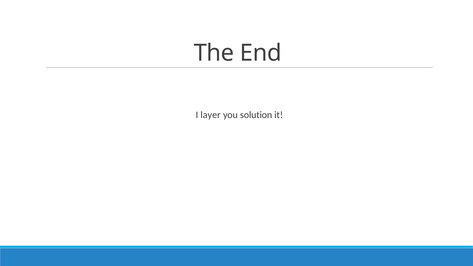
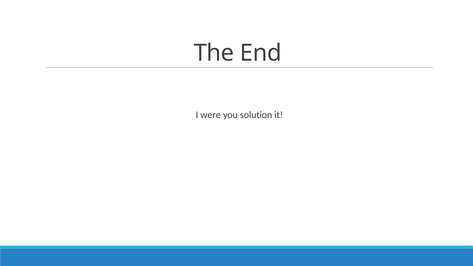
layer: layer -> were
